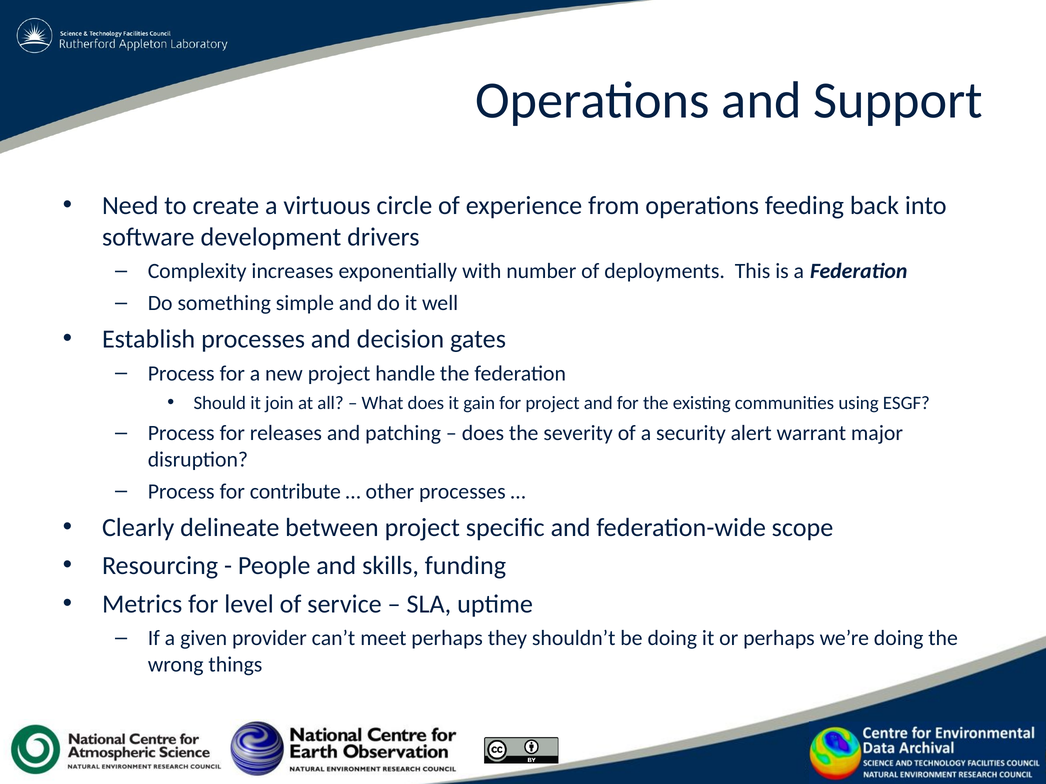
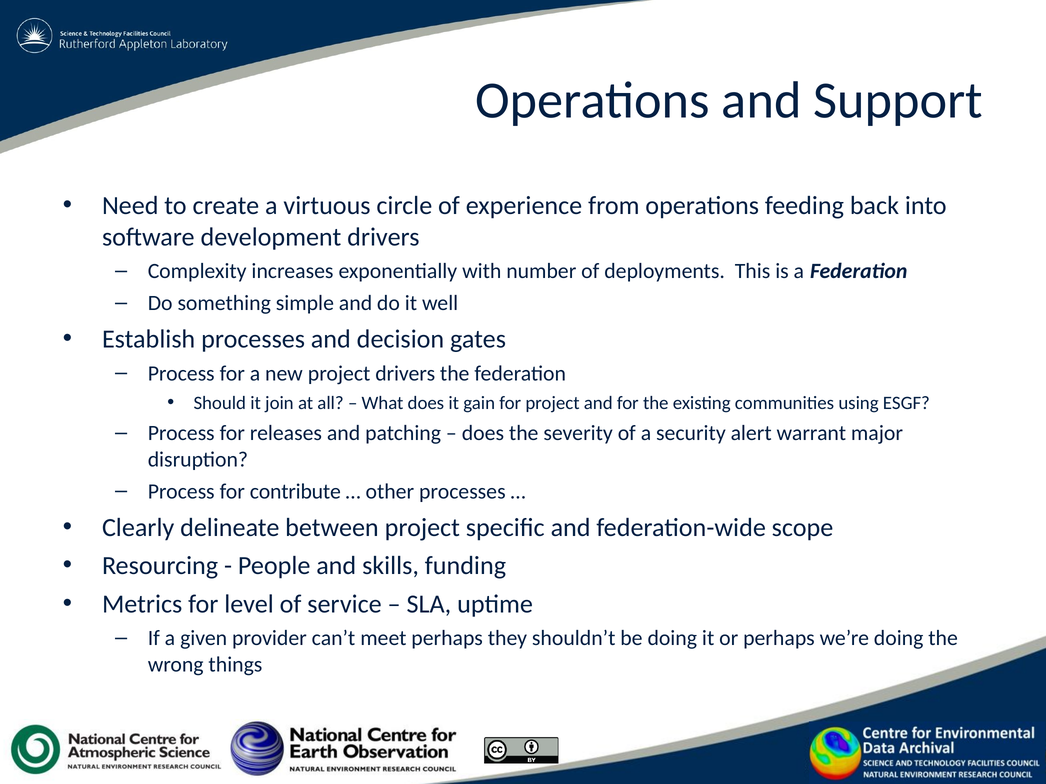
project handle: handle -> drivers
